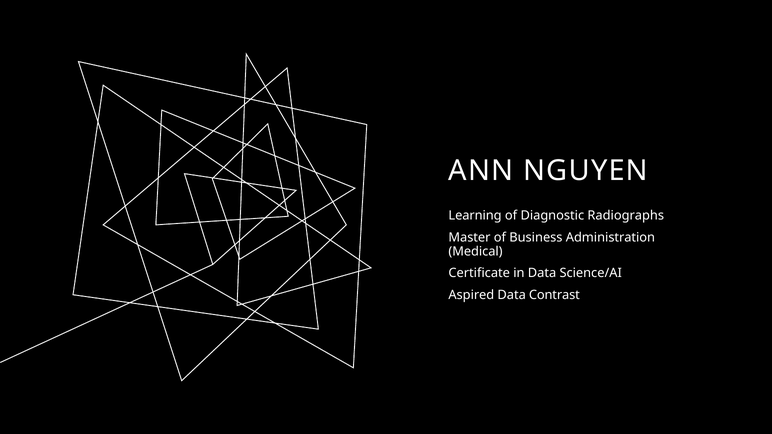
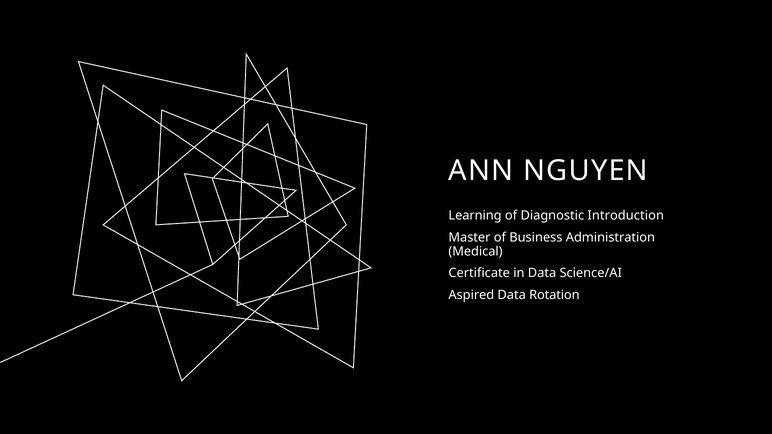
Radiographs: Radiographs -> Introduction
Contrast: Contrast -> Rotation
